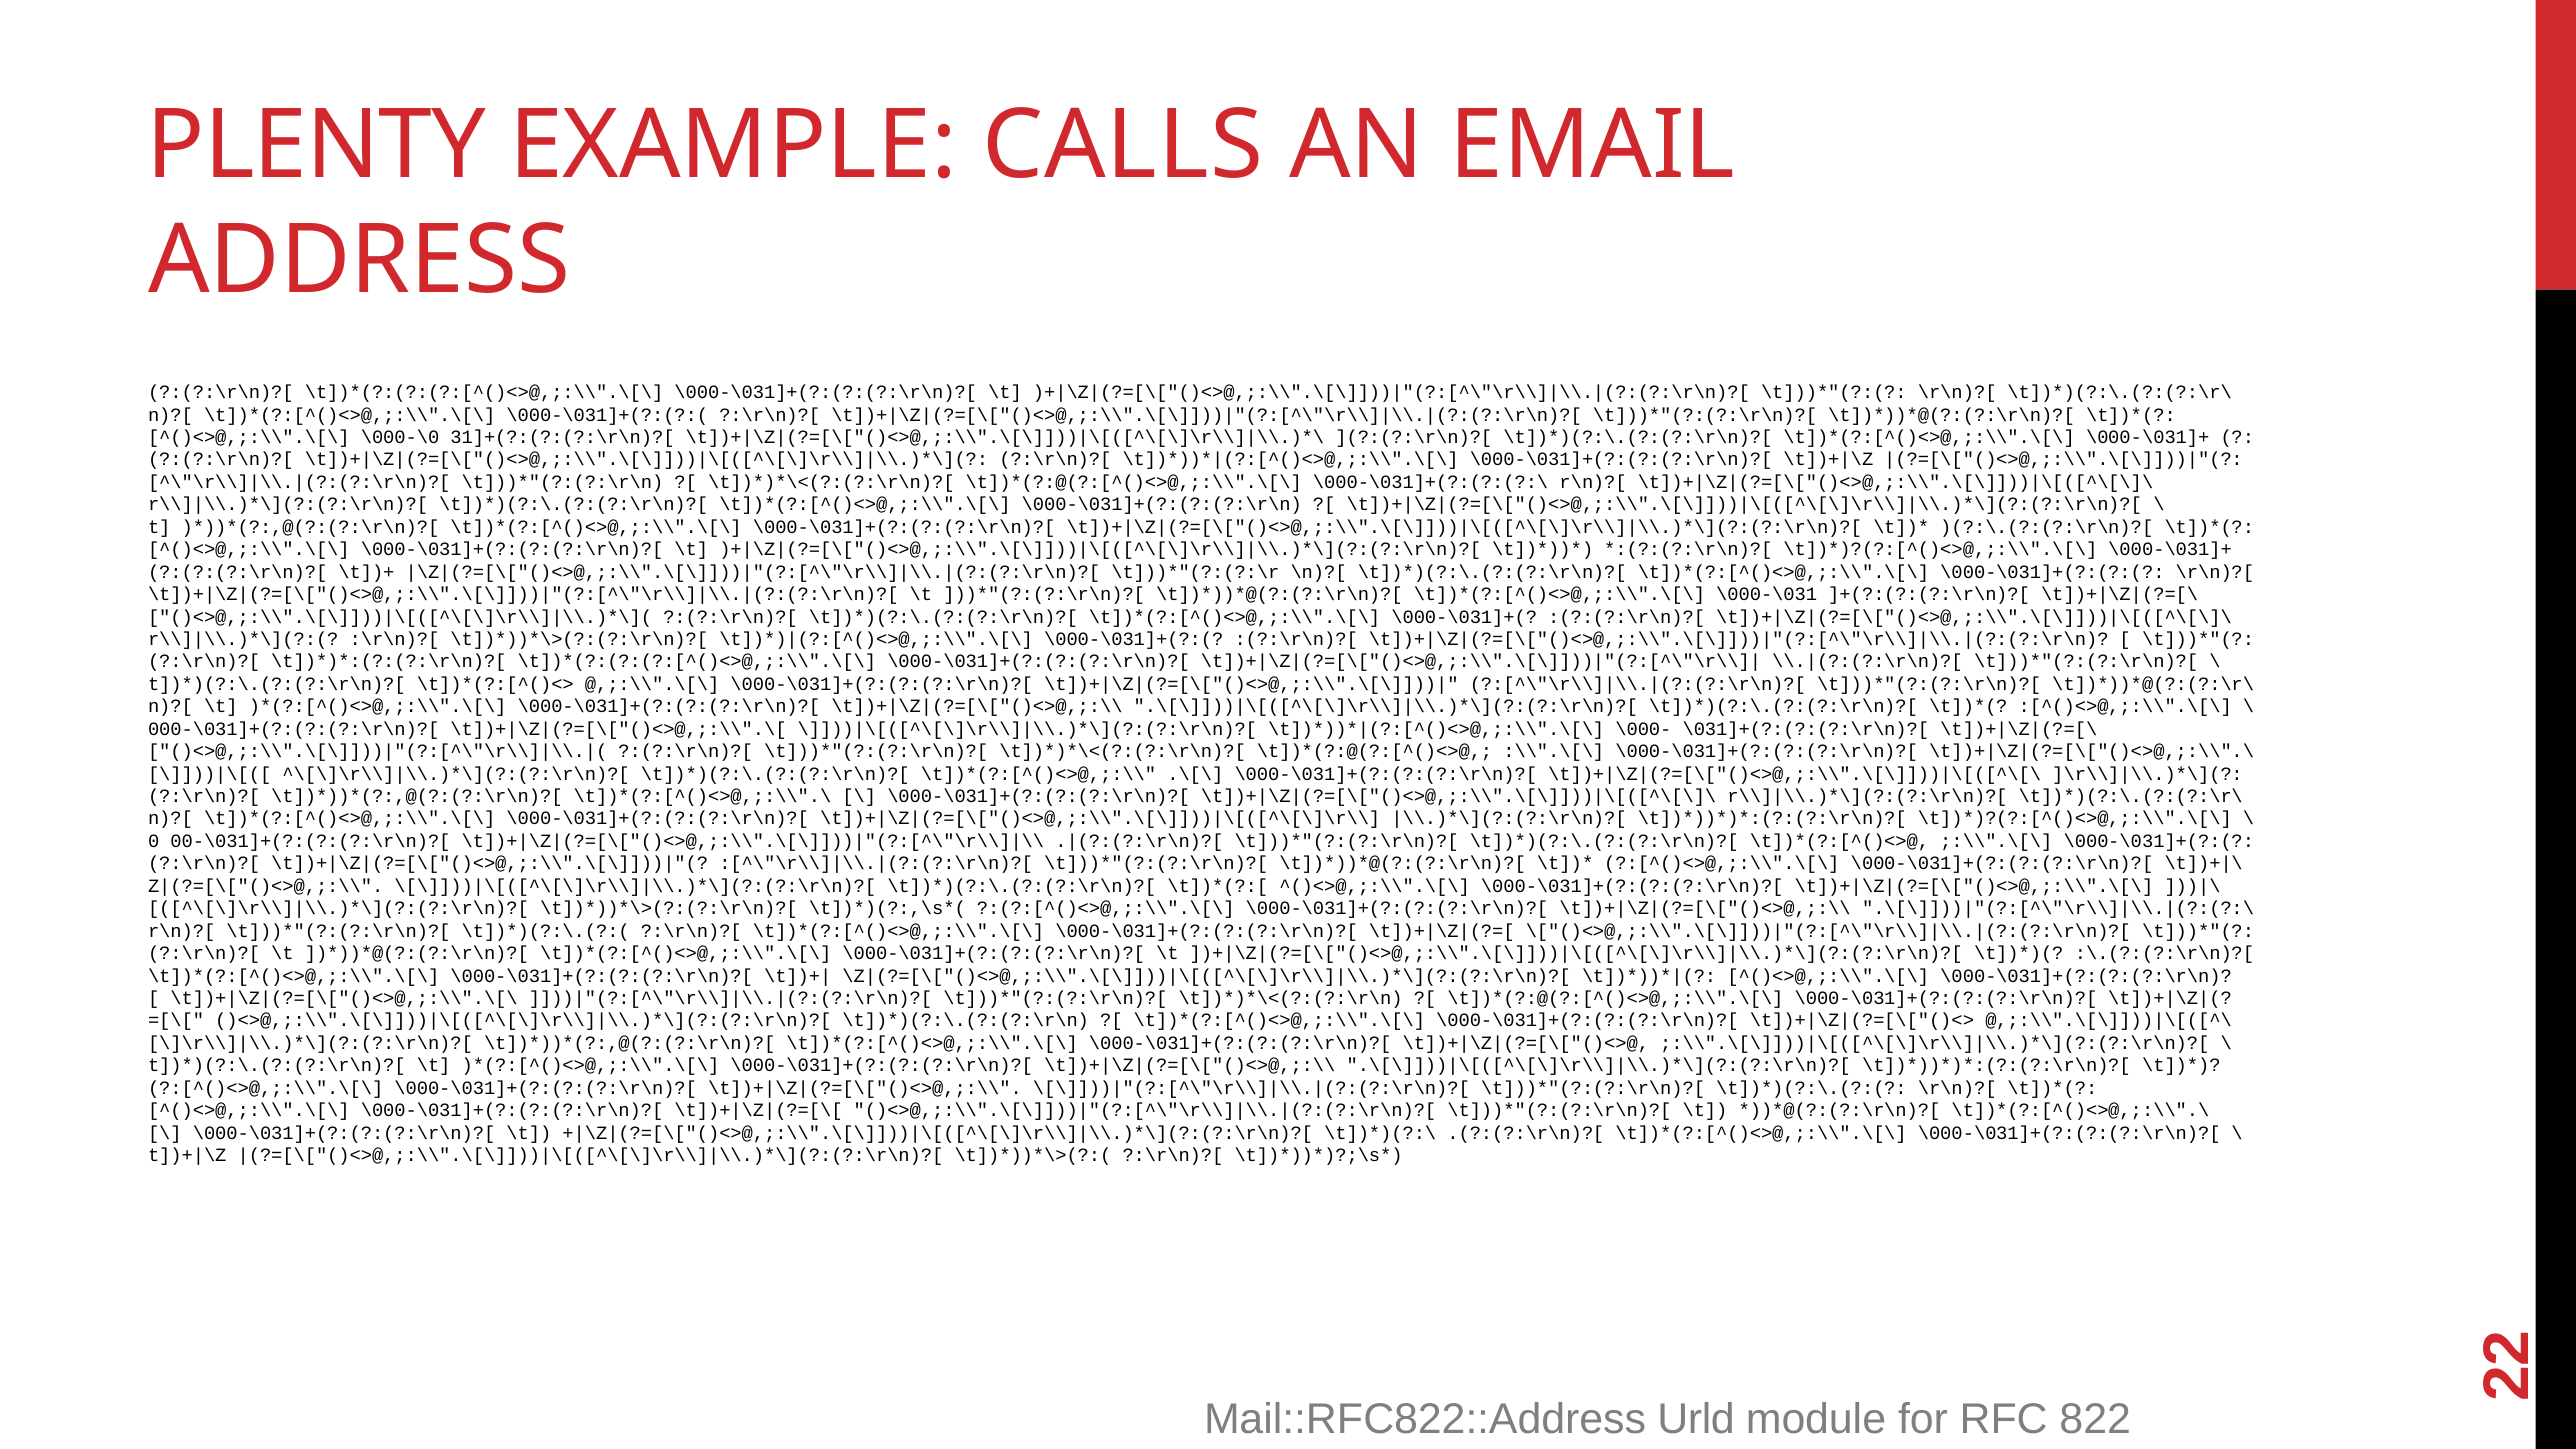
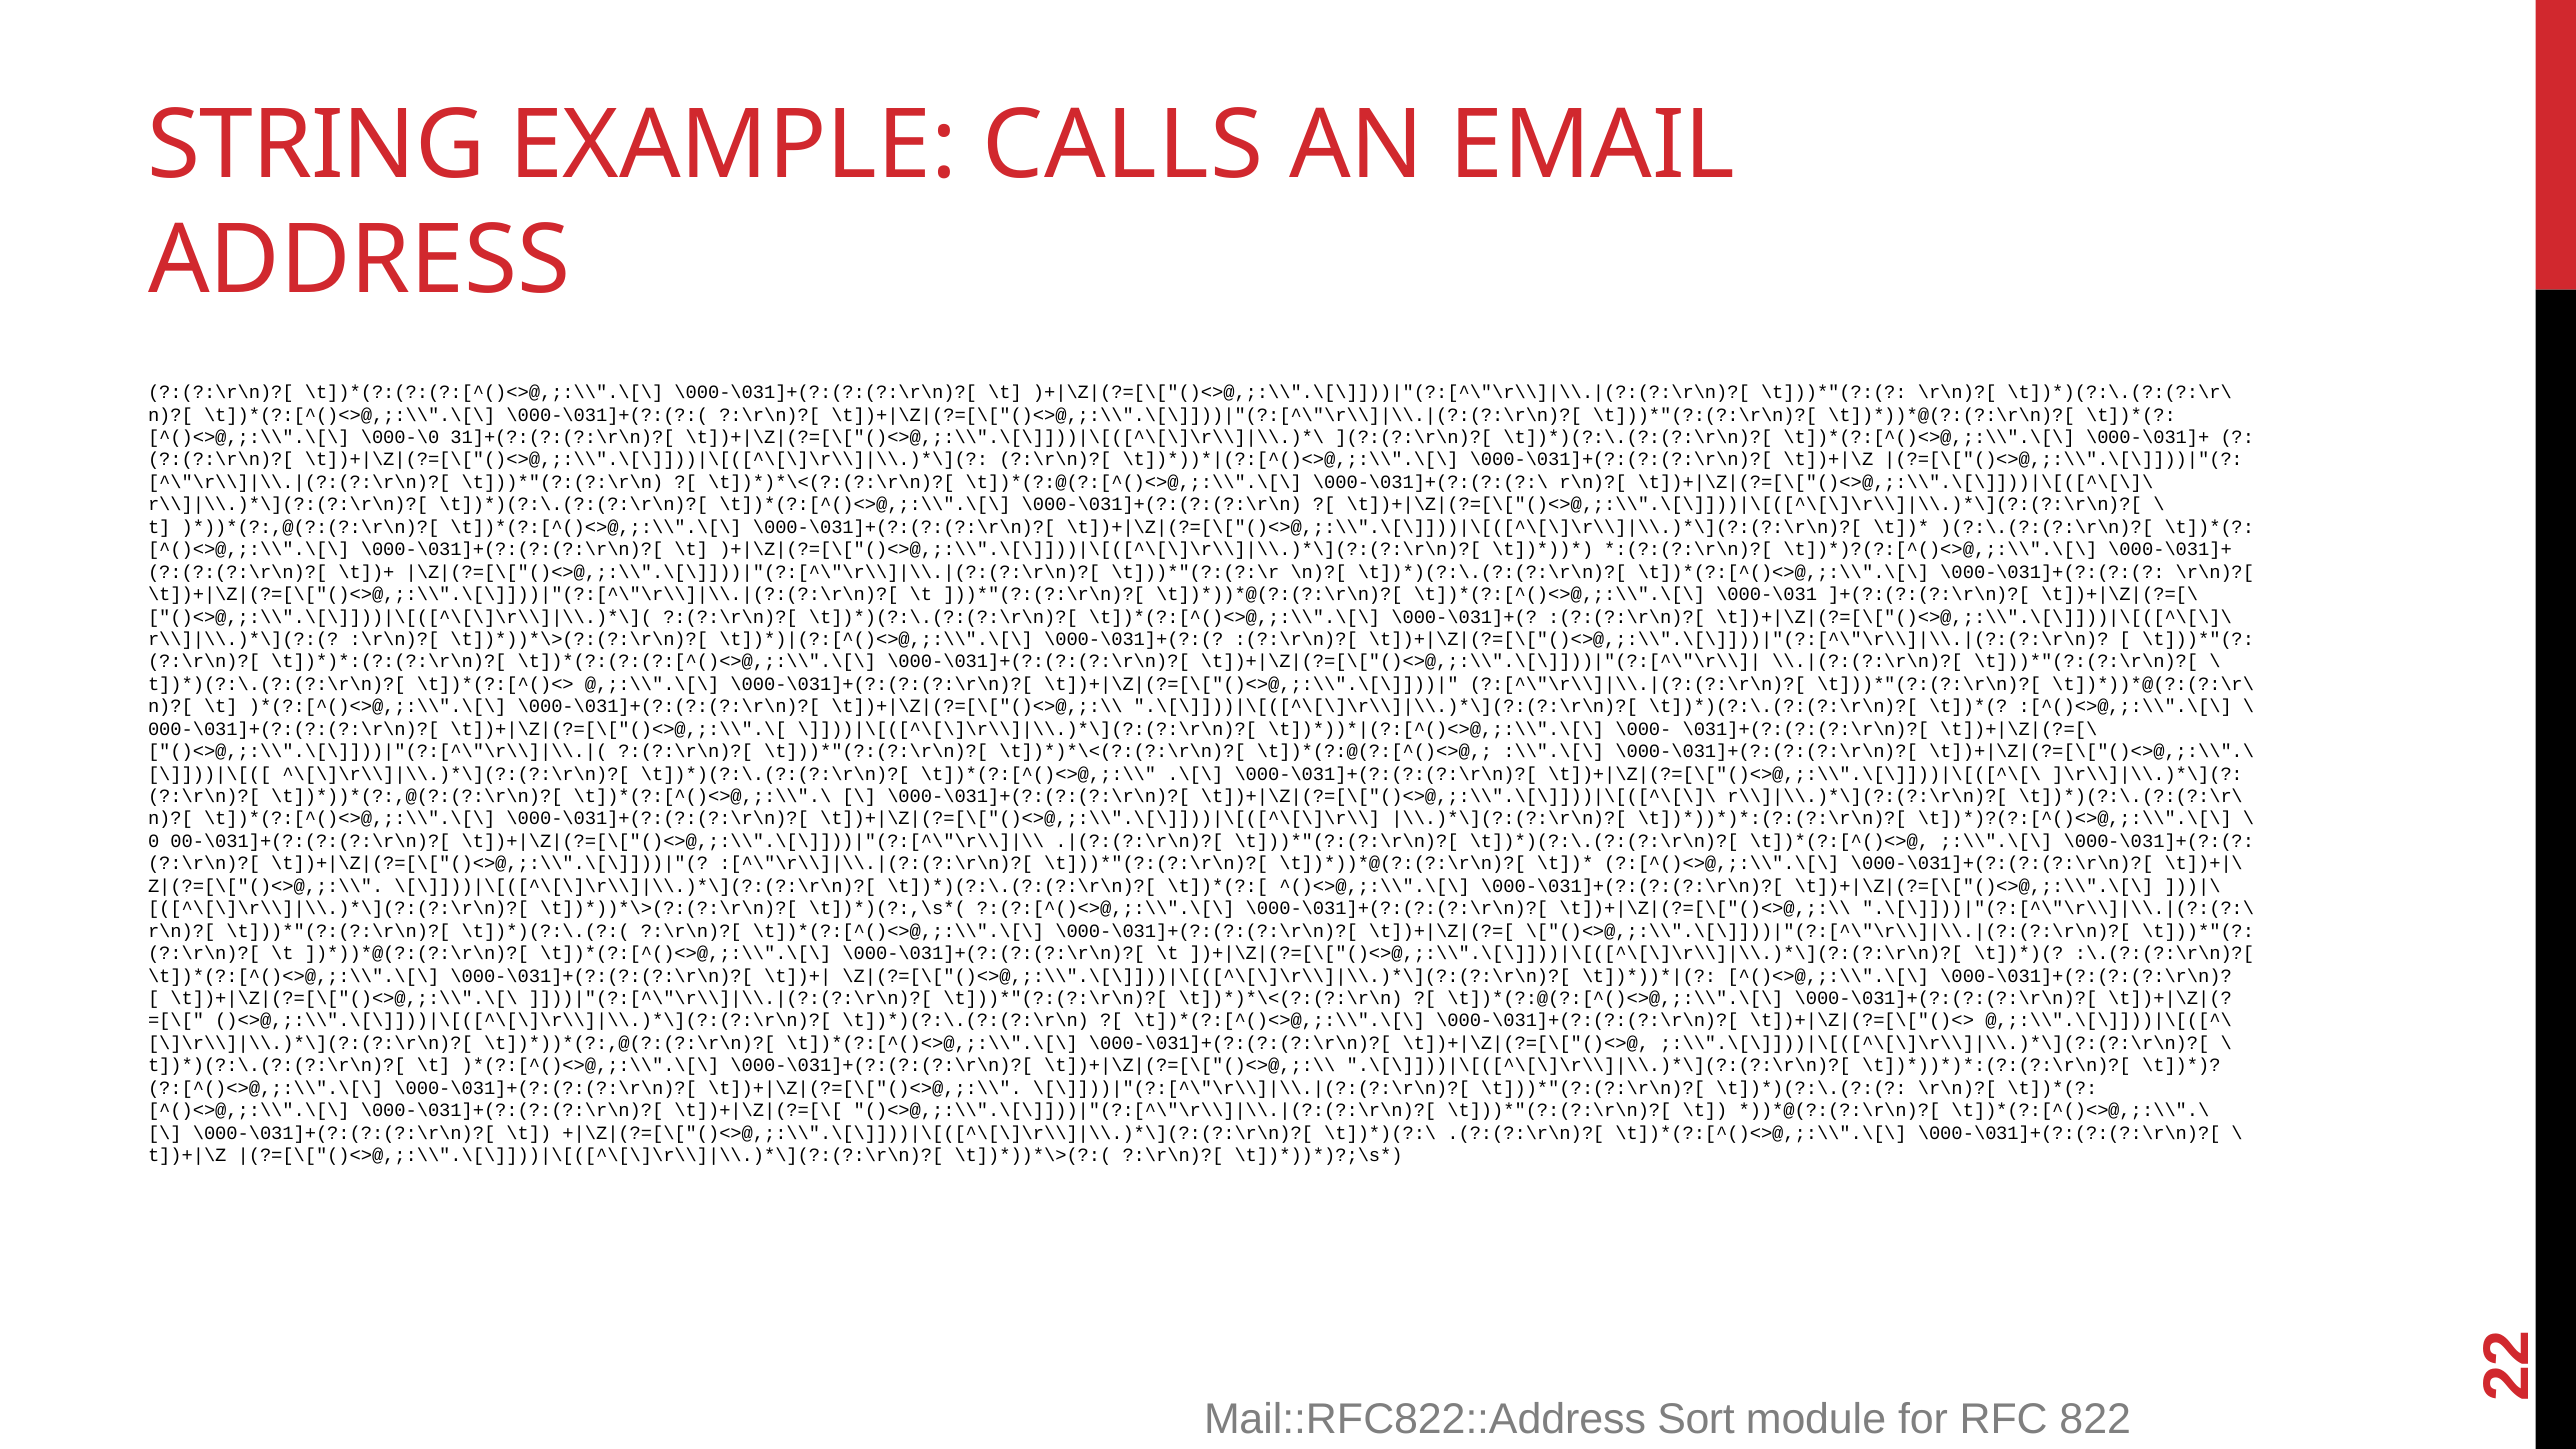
PLENTY: PLENTY -> STRING
Urld: Urld -> Sort
